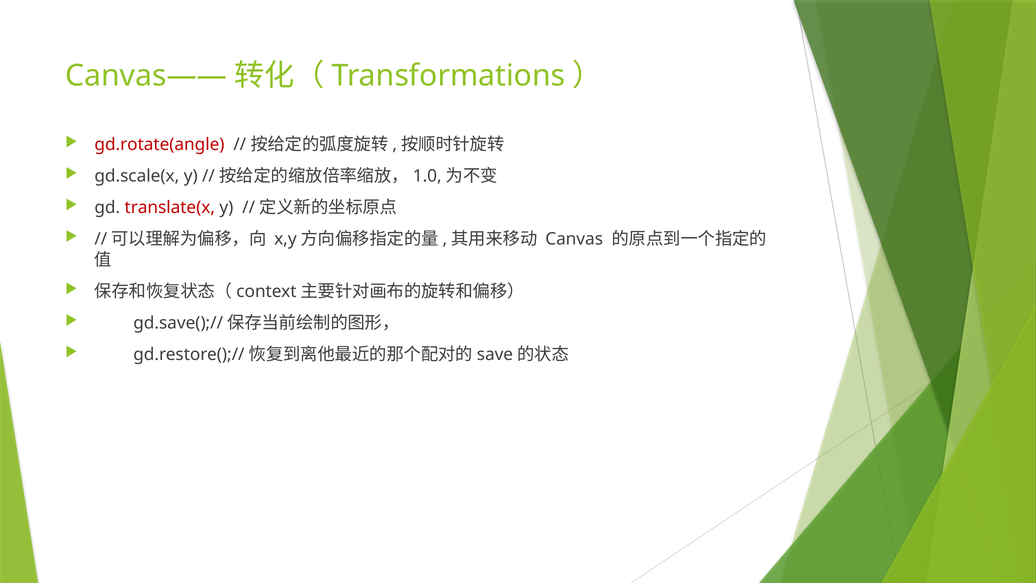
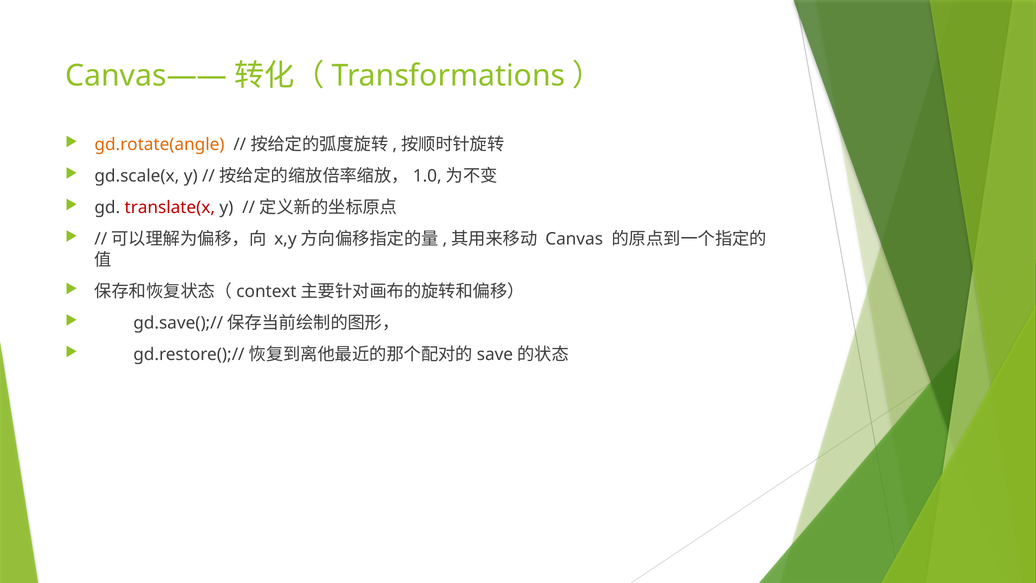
gd.rotate(angle colour: red -> orange
